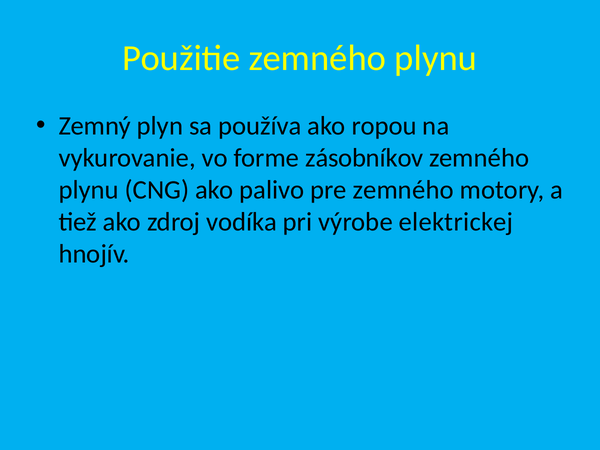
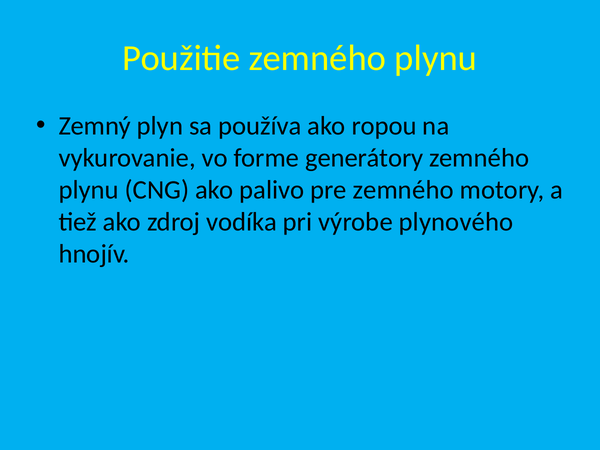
zásobníkov: zásobníkov -> generátory
elektrickej: elektrickej -> plynového
